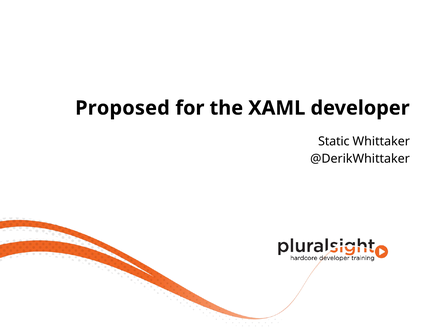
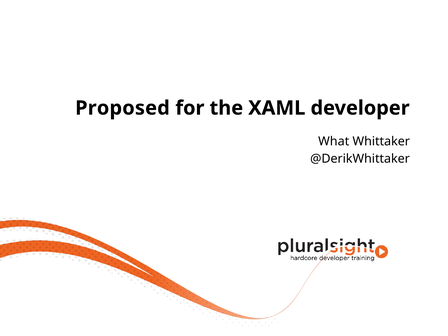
Static: Static -> What
